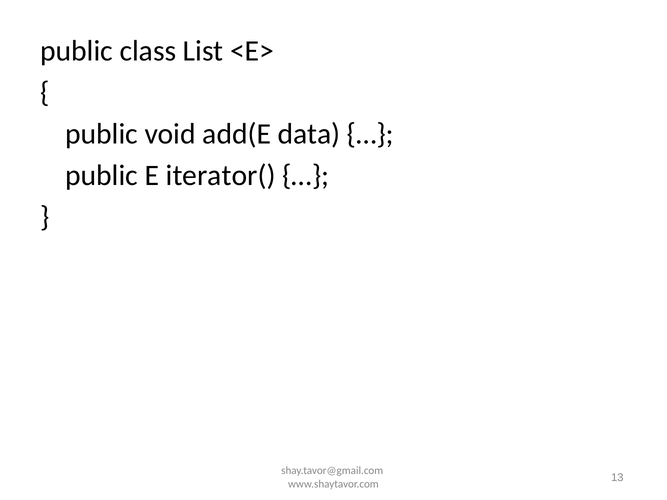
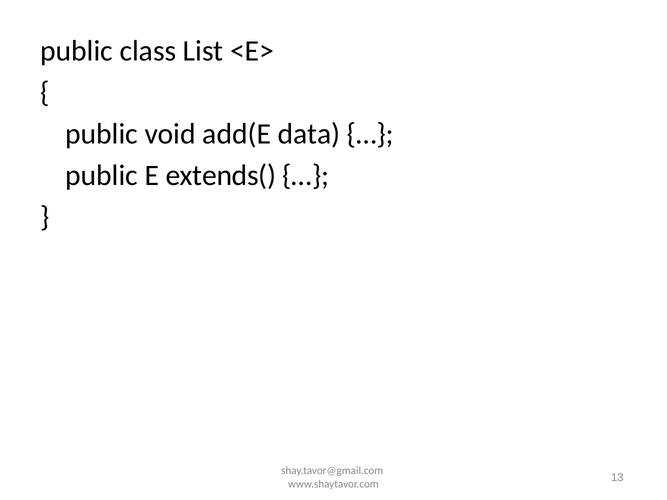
iterator(: iterator( -> extends(
